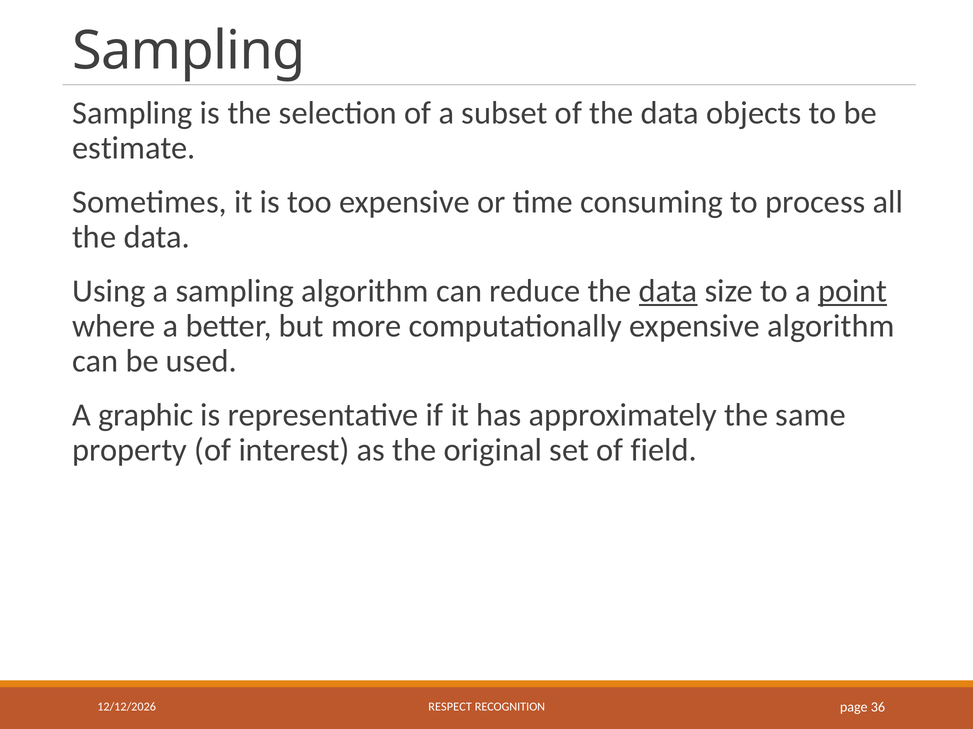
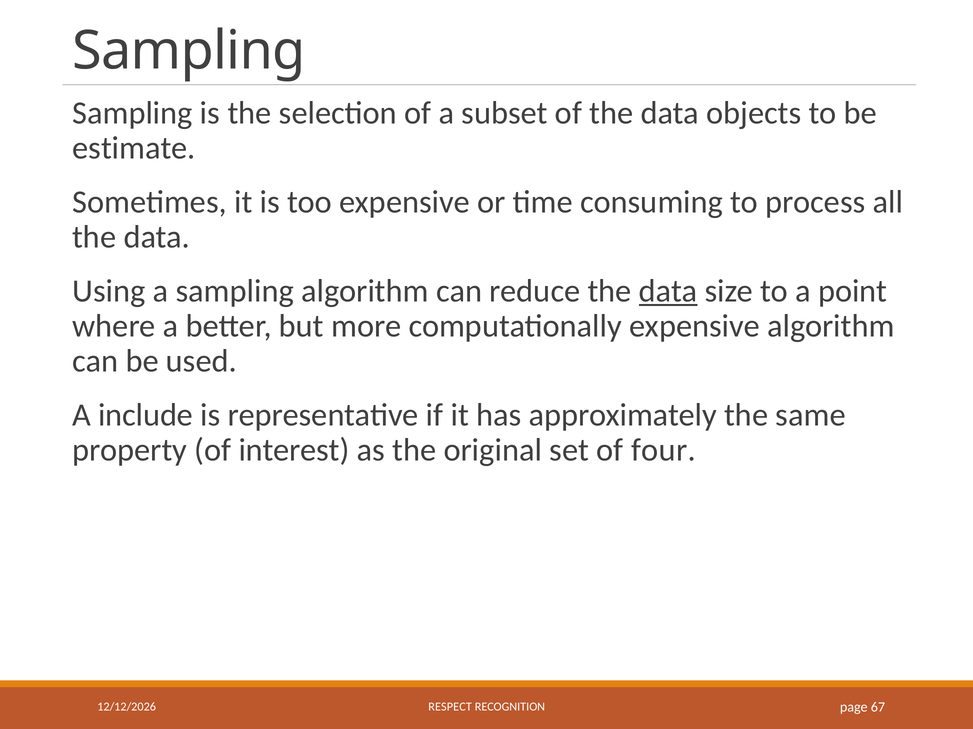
point underline: present -> none
graphic: graphic -> include
field: field -> four
36: 36 -> 67
